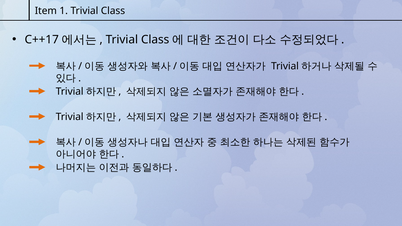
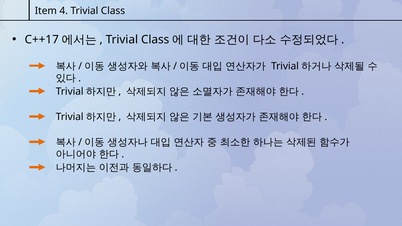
1: 1 -> 4
